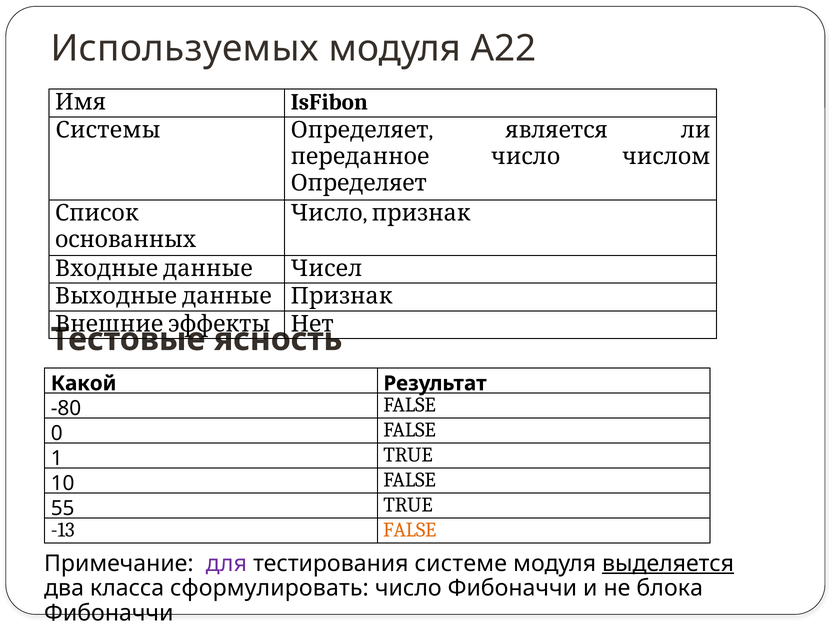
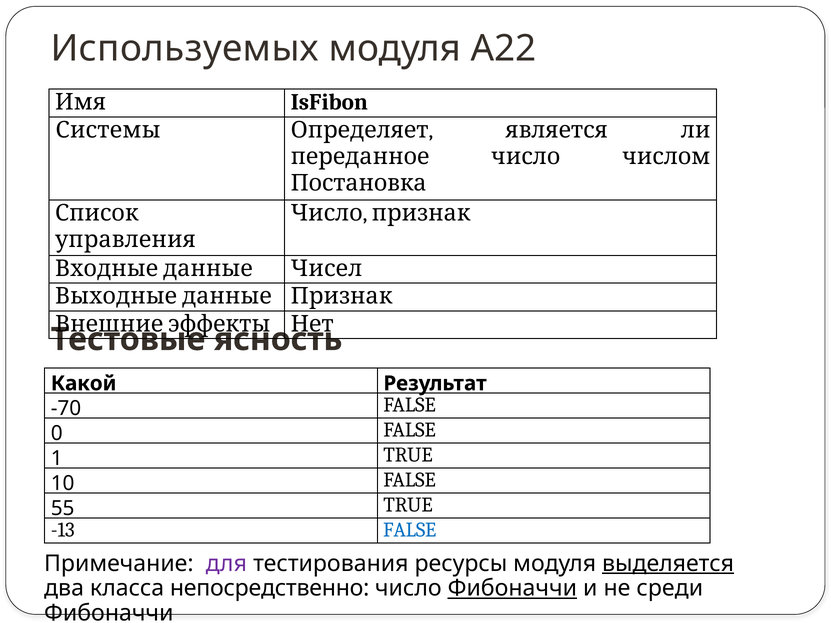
Определяет at (359, 183): Определяет -> Постановка
основанных: основанных -> управления
-80: -80 -> -70
FALSE at (410, 530) colour: orange -> blue
системе: системе -> ресурсы
сформулировать: сформулировать -> непосредственно
Фибоначчи at (512, 589) underline: none -> present
блока: блока -> среди
